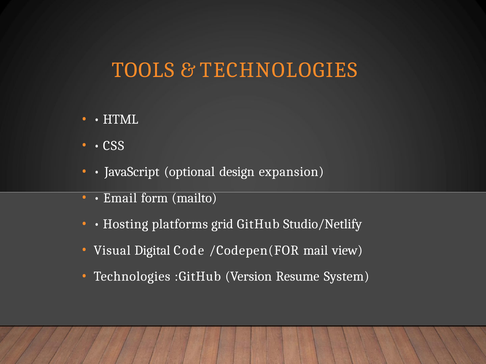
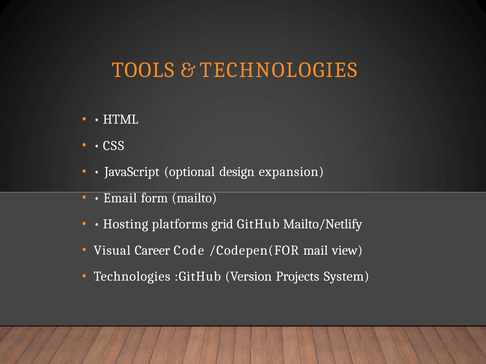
Studio/Netlify: Studio/Netlify -> Mailto/Netlify
Digital: Digital -> Career
Resume: Resume -> Projects
